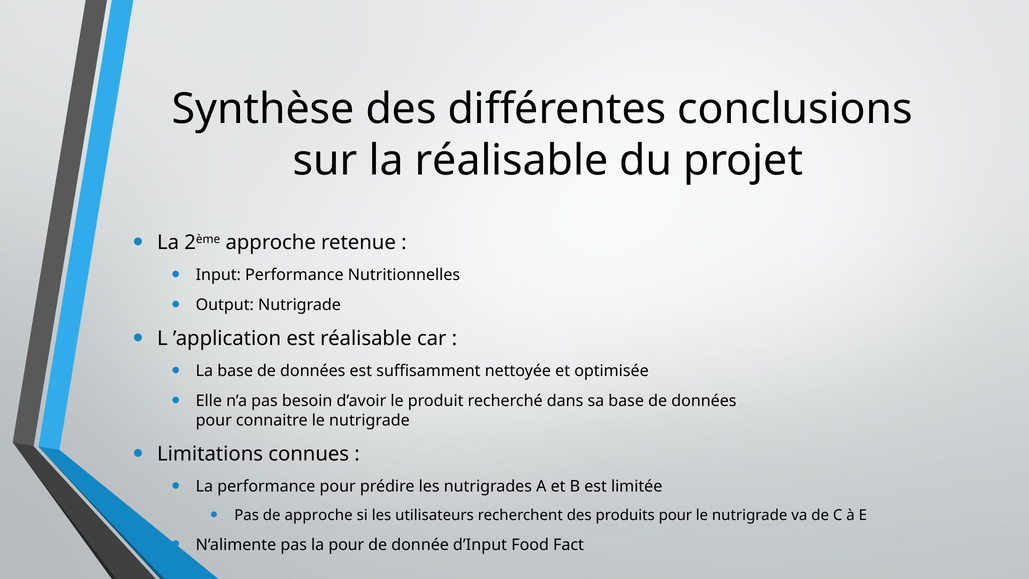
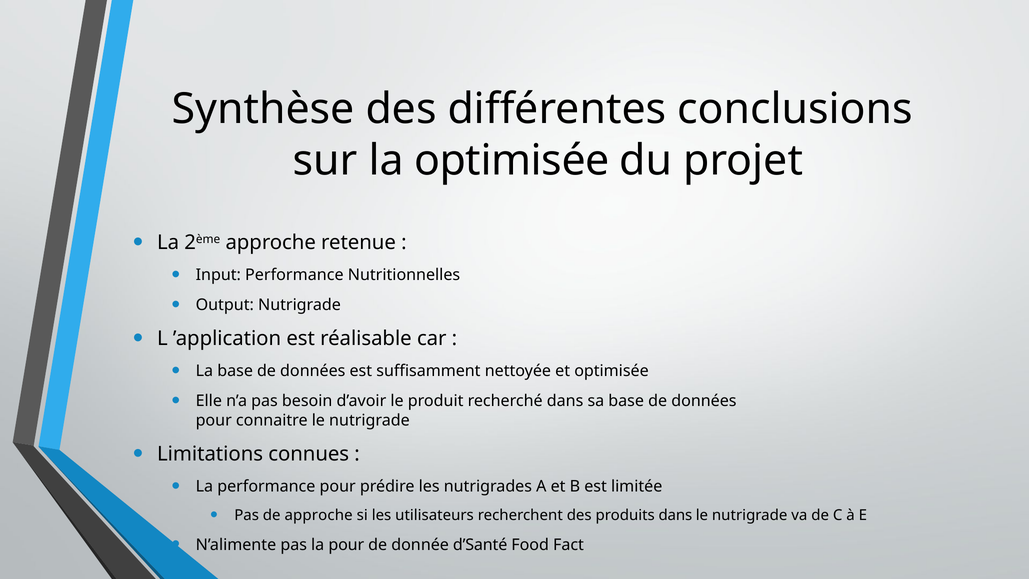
la réalisable: réalisable -> optimisée
produits pour: pour -> dans
d’Input: d’Input -> d’Santé
